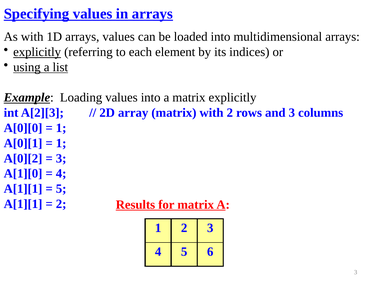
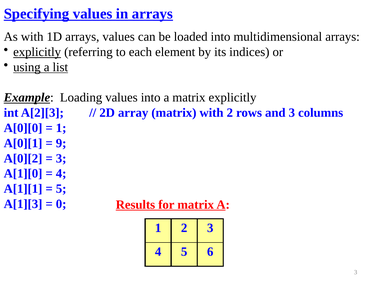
1 at (61, 143): 1 -> 9
A[1][1 at (23, 204): A[1][1 -> A[1][3
2 at (61, 204): 2 -> 0
